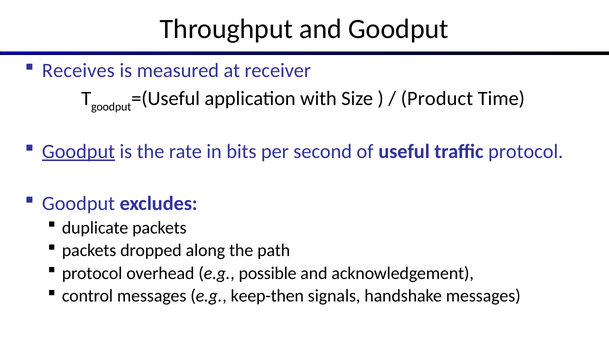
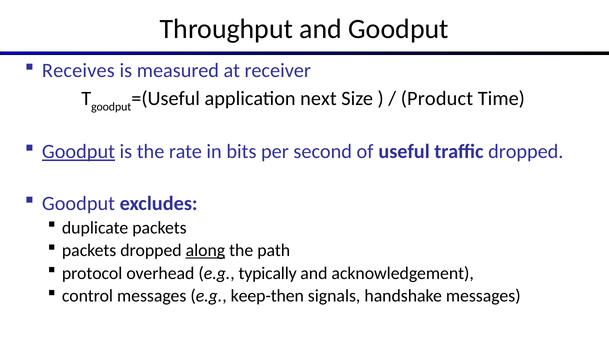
with: with -> next
traffic protocol: protocol -> dropped
along underline: none -> present
possible: possible -> typically
